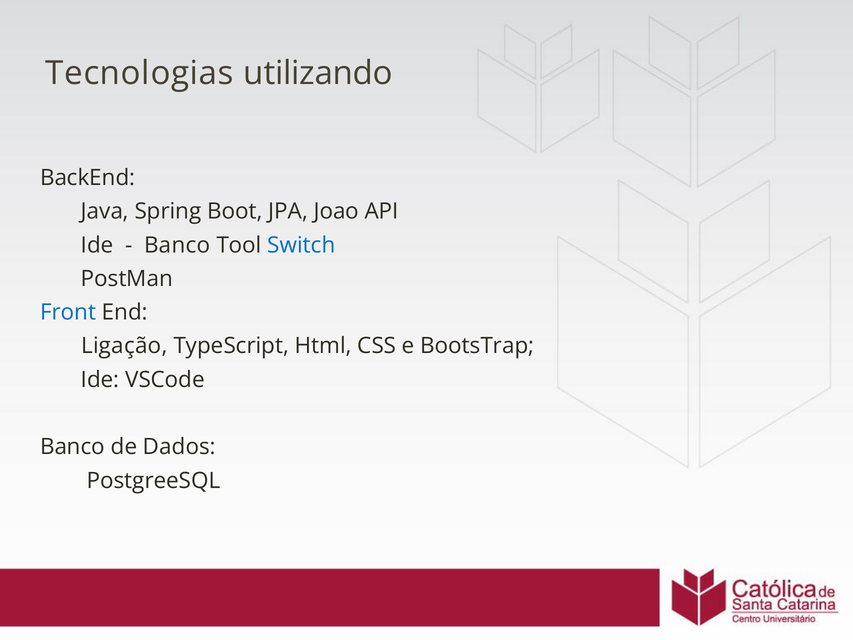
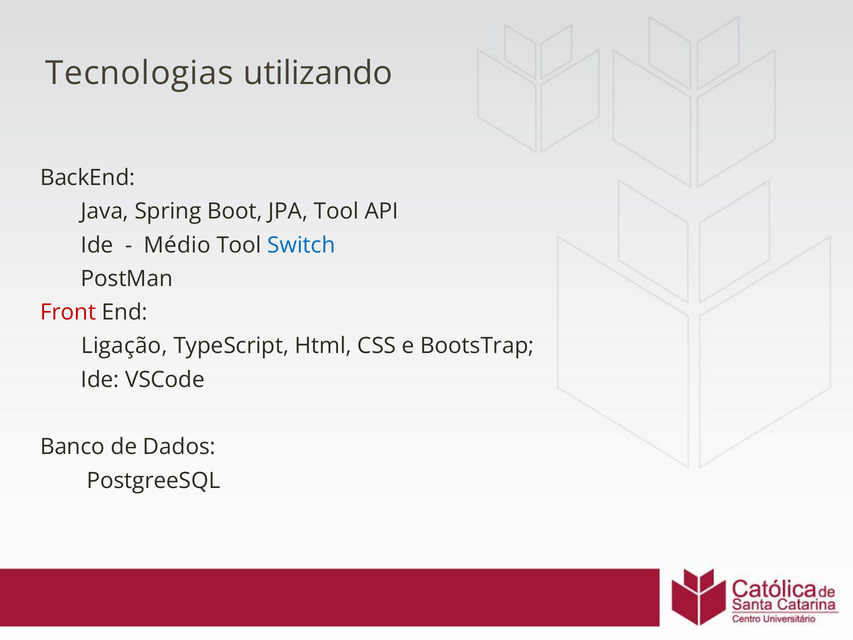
JPA Joao: Joao -> Tool
Banco at (177, 245): Banco -> Médio
Front colour: blue -> red
